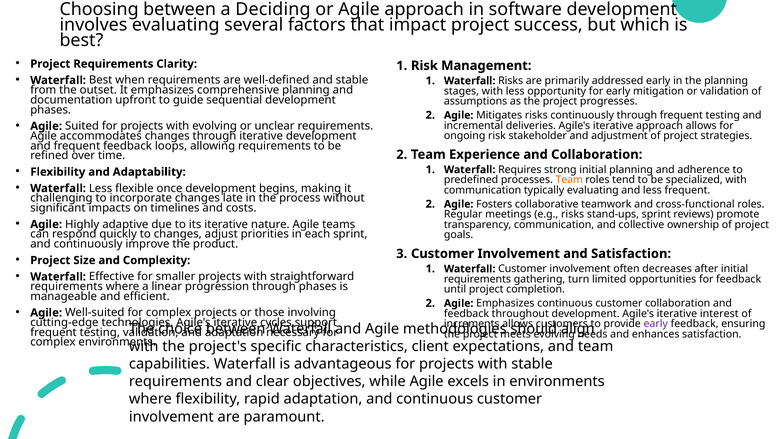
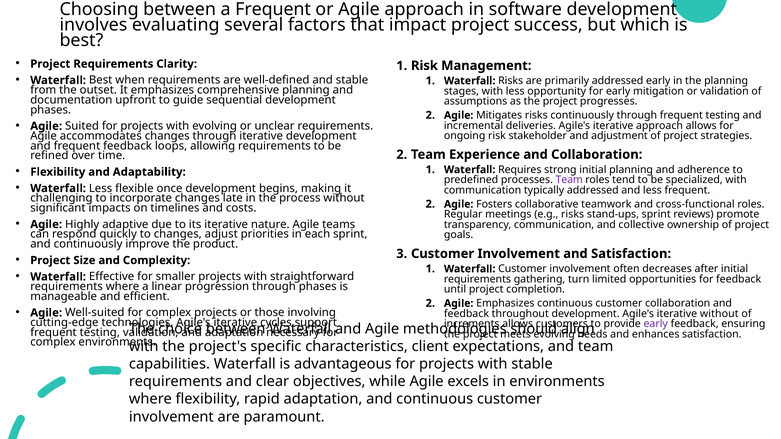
a Deciding: Deciding -> Frequent
Team at (569, 180) colour: orange -> purple
typically evaluating: evaluating -> addressed
iterative interest: interest -> without
